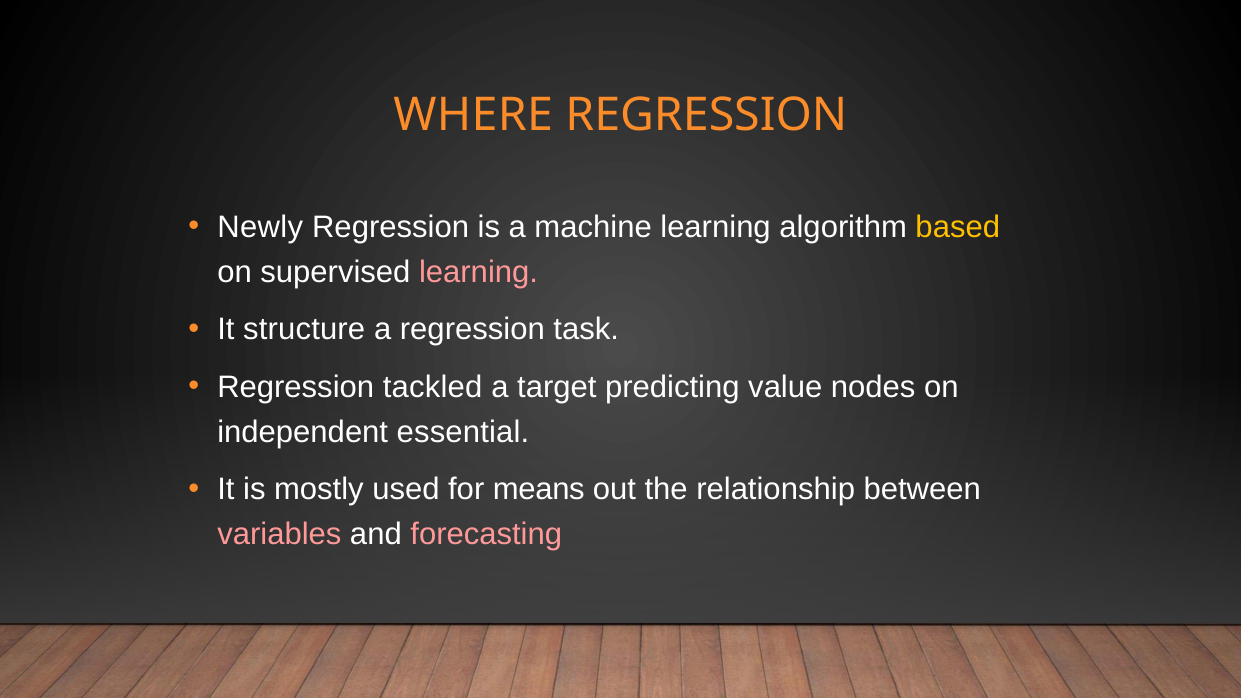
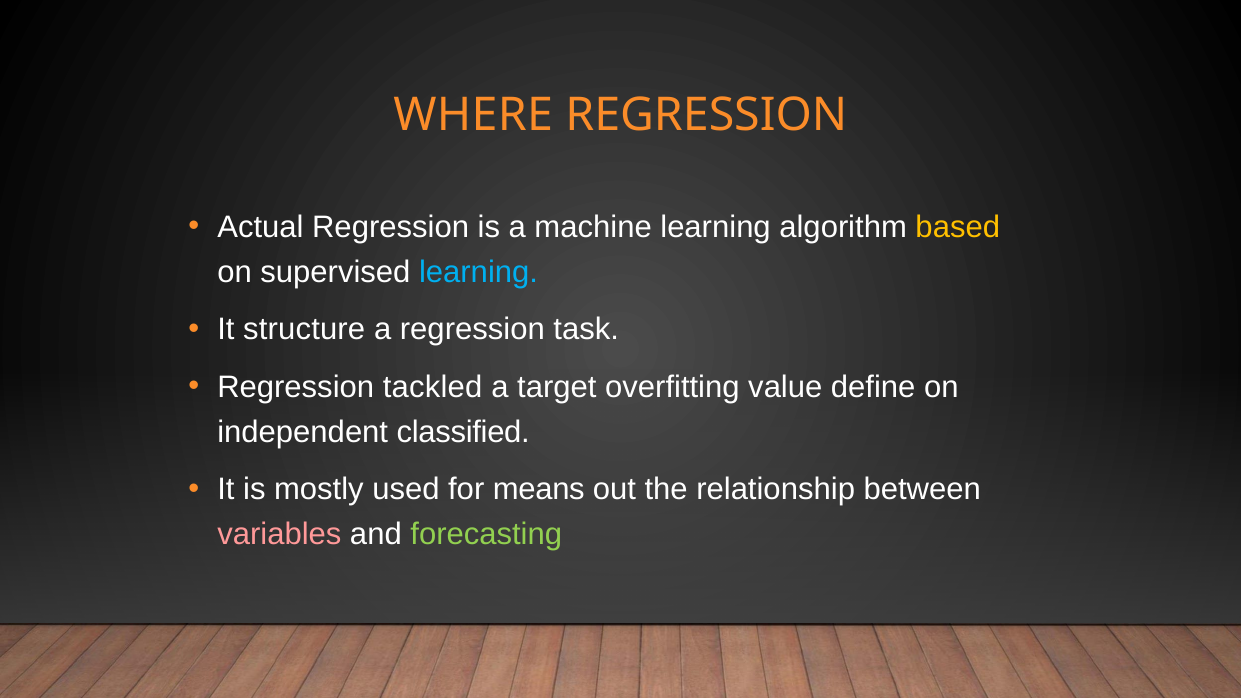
Newly: Newly -> Actual
learning at (479, 272) colour: pink -> light blue
predicting: predicting -> overfitting
nodes: nodes -> define
essential: essential -> classified
forecasting colour: pink -> light green
